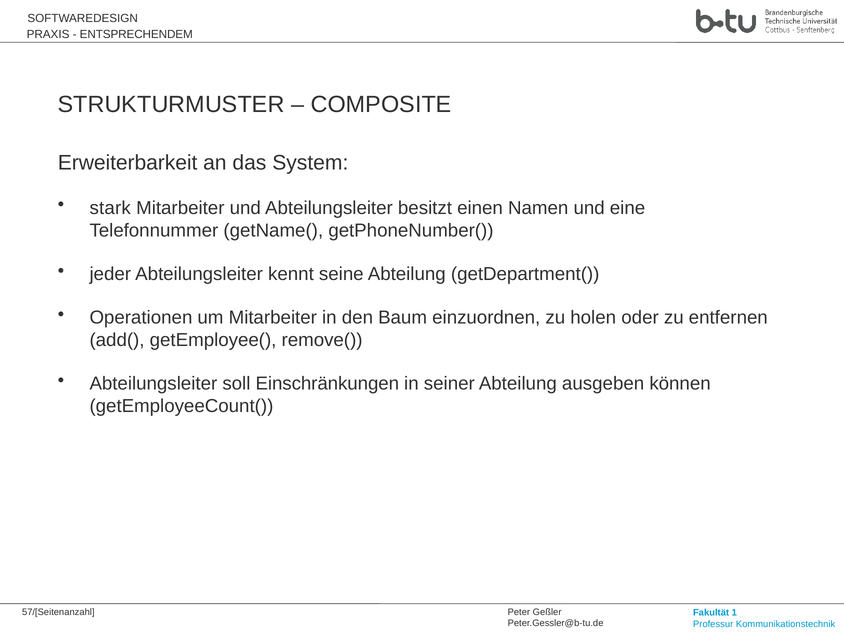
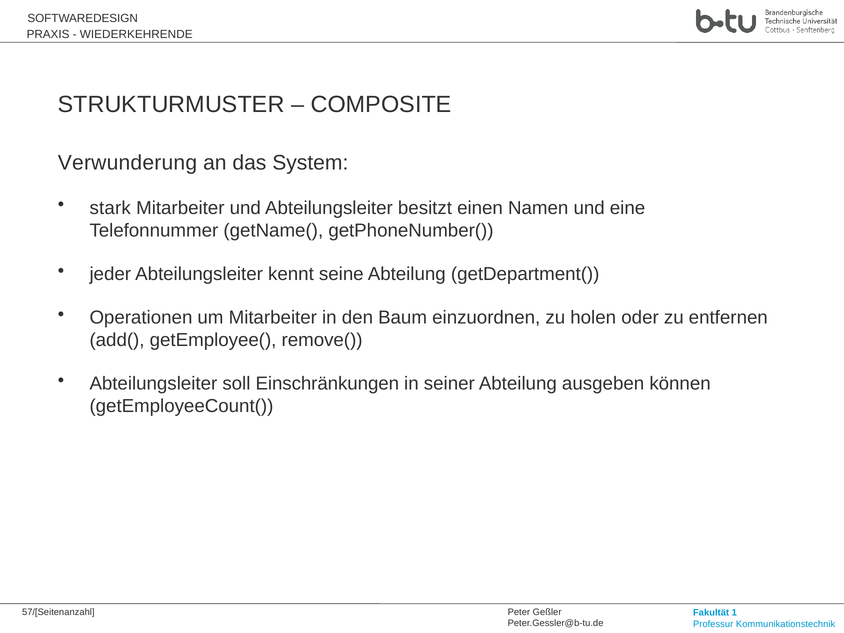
ENTSPRECHENDEM: ENTSPRECHENDEM -> WIEDERKEHRENDE
Erweiterbarkeit: Erweiterbarkeit -> Verwunderung
